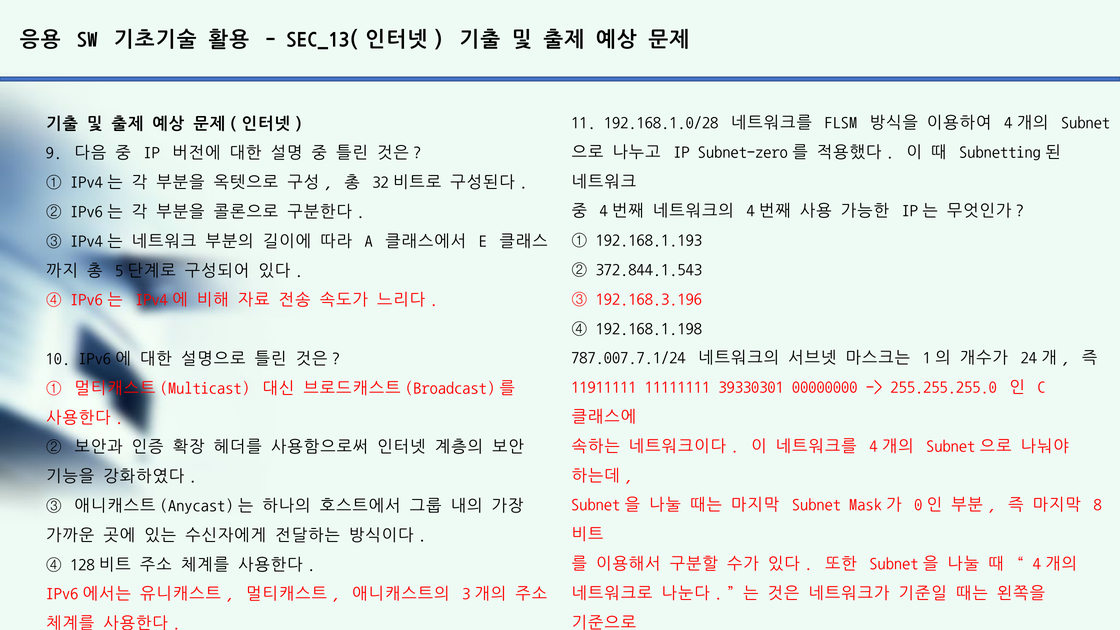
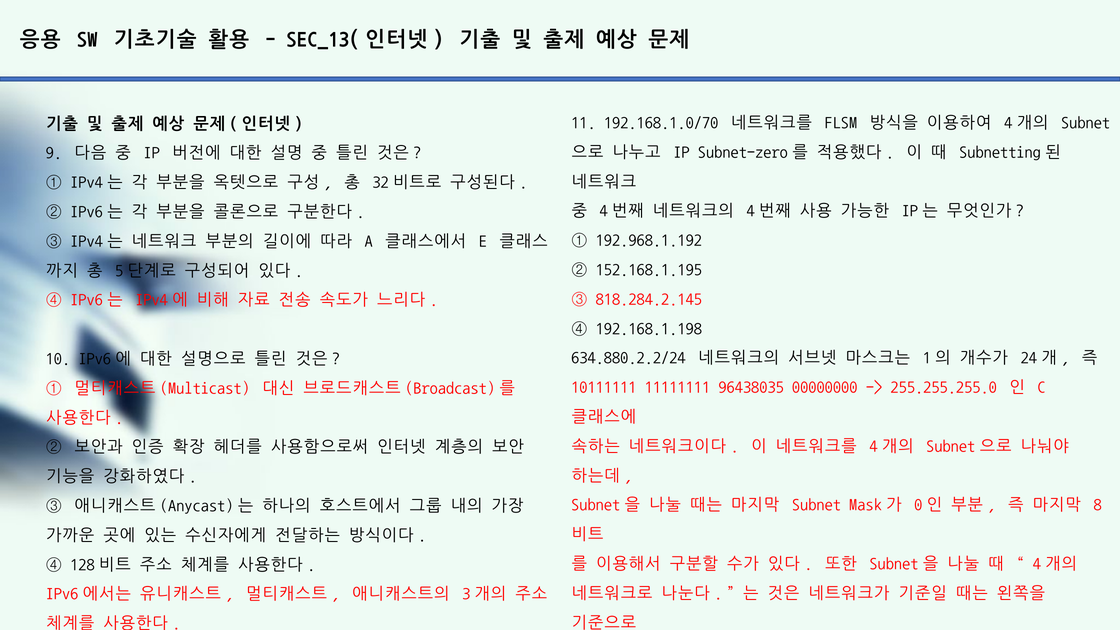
192.168.1.0/28: 192.168.1.0/28 -> 192.168.1.0/70
192.168.1.193: 192.168.1.193 -> 192.968.1.192
372.844.1.543: 372.844.1.543 -> 152.168.1.195
192.168.3.196: 192.168.3.196 -> 818.284.2.145
787.007.7.1/24: 787.007.7.1/24 -> 634.880.2.2/24
11911111: 11911111 -> 10111111
39330301: 39330301 -> 96438035
